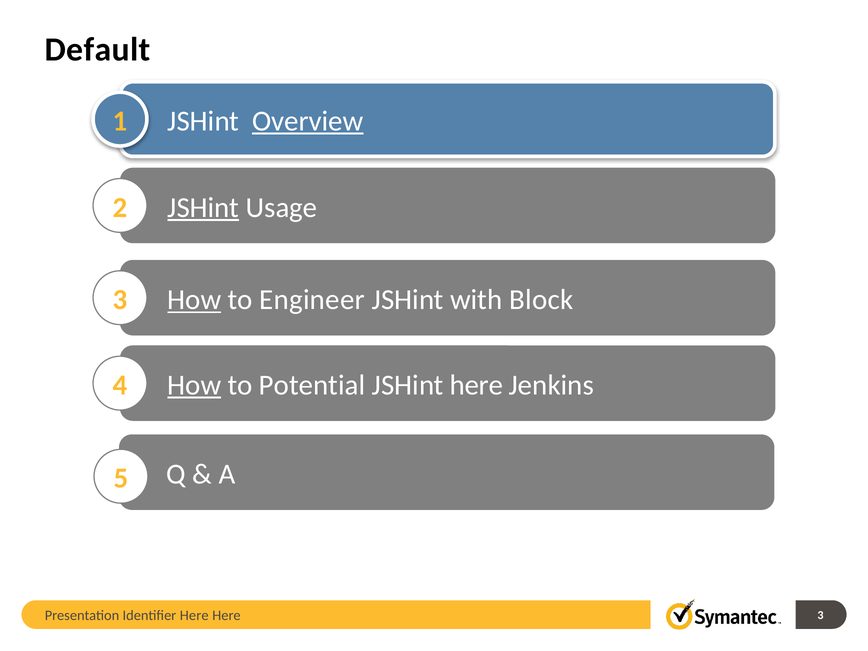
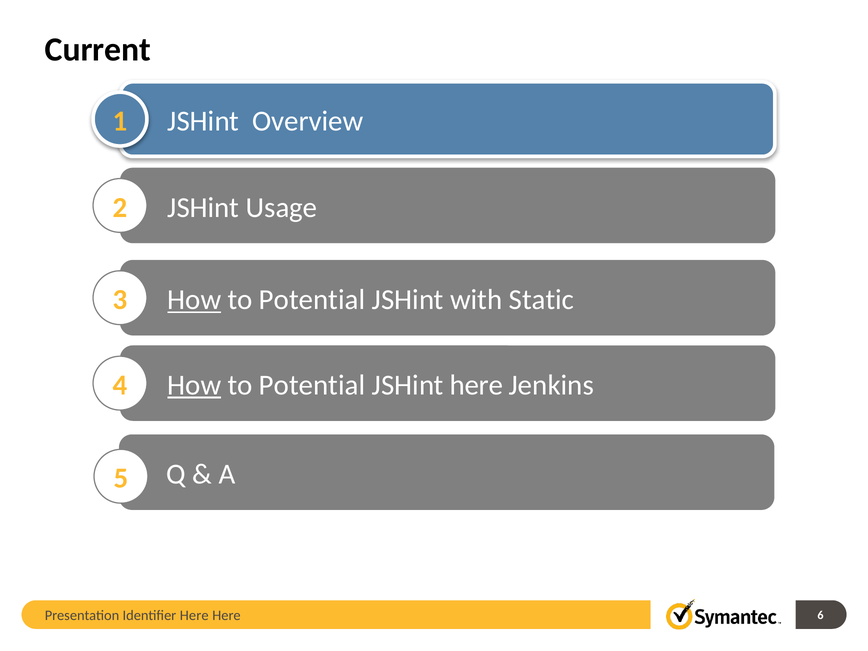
Default: Default -> Current
Overview underline: present -> none
JSHint at (203, 207) underline: present -> none
Engineer at (312, 300): Engineer -> Potential
Block: Block -> Static
Here 3: 3 -> 6
